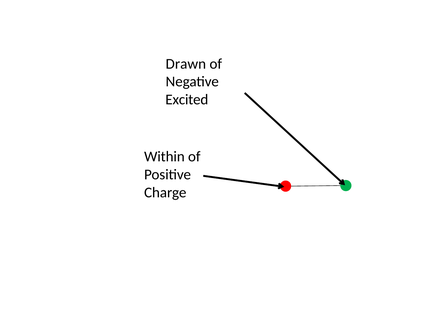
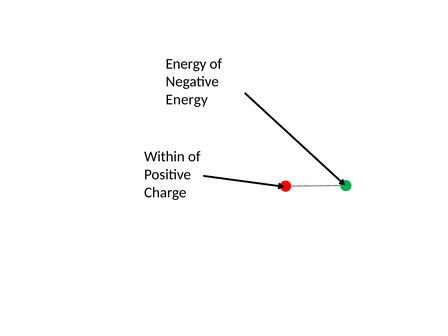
Drawn at (186, 64): Drawn -> Energy
Excited at (187, 100): Excited -> Energy
